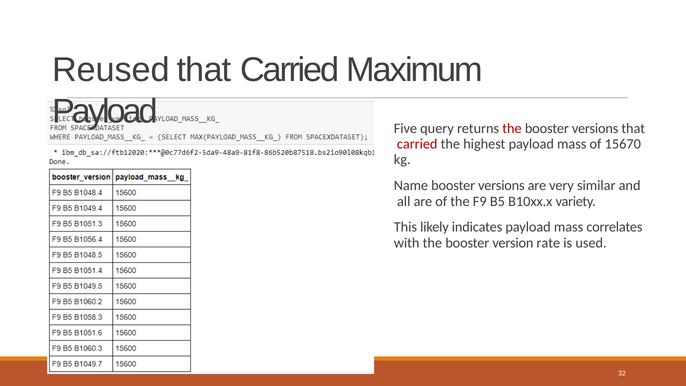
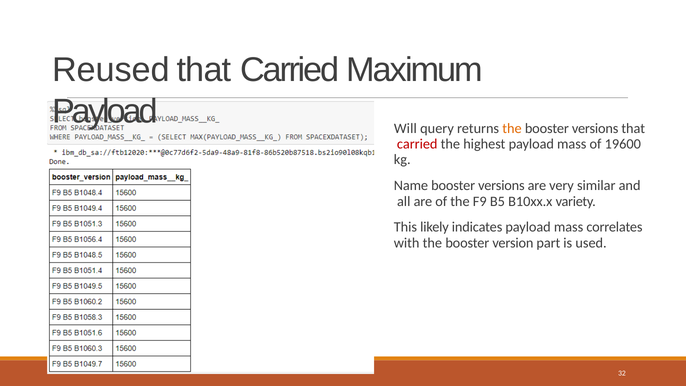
Five: Five -> Will
the at (512, 129) colour: red -> orange
15670: 15670 -> 19600
rate: rate -> part
